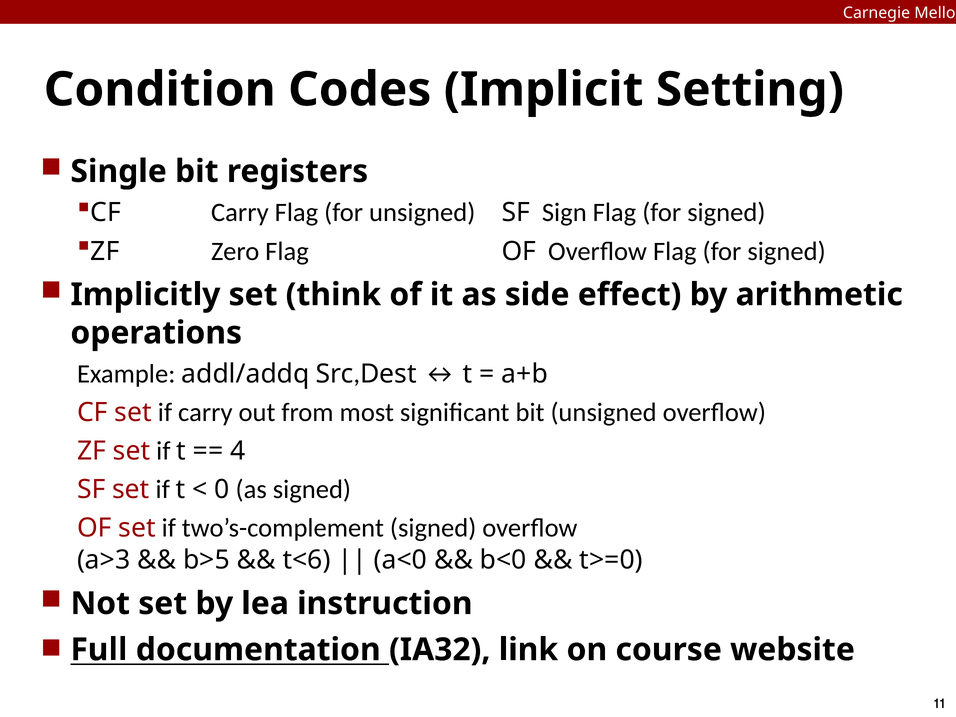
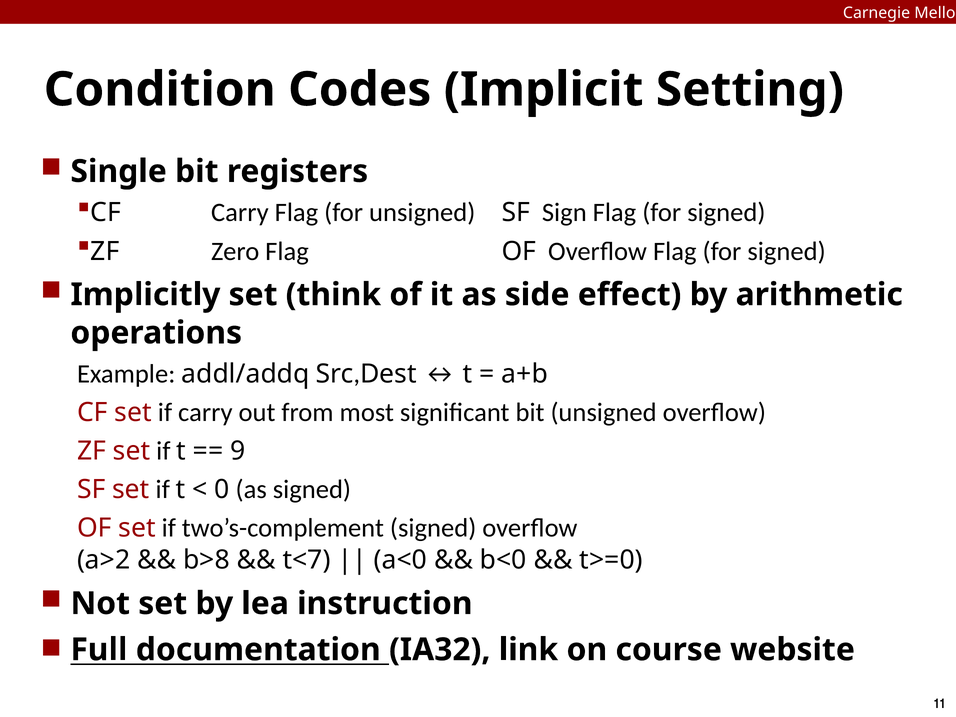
4: 4 -> 9
a>3: a>3 -> a>2
b>5: b>5 -> b>8
t<6: t<6 -> t<7
